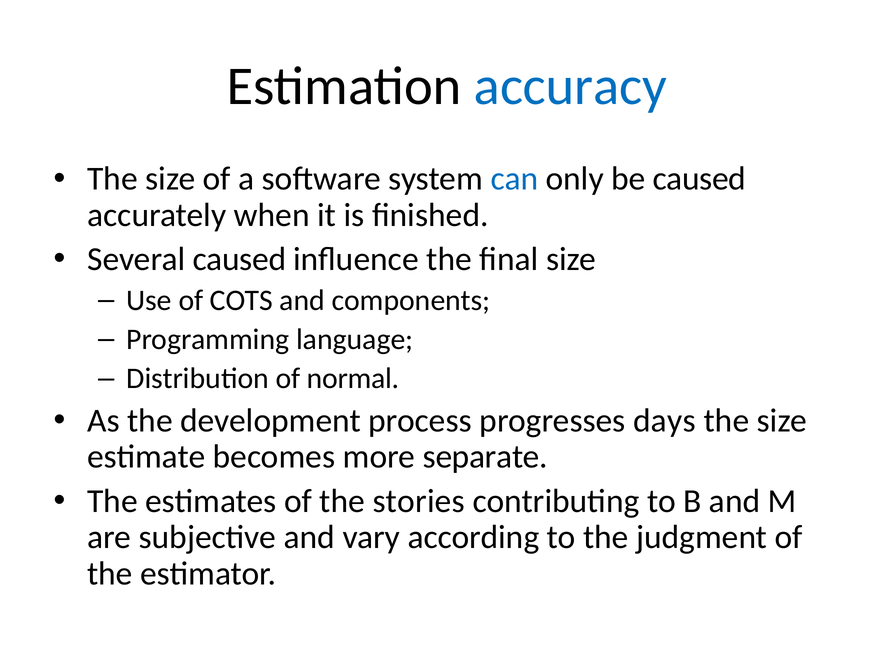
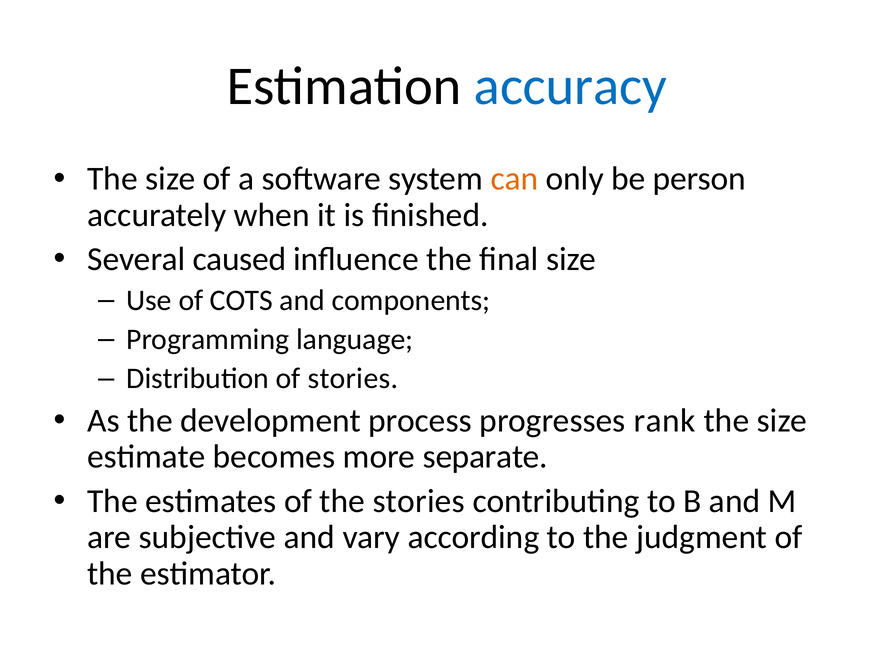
can colour: blue -> orange
be caused: caused -> person
of normal: normal -> stories
days: days -> rank
